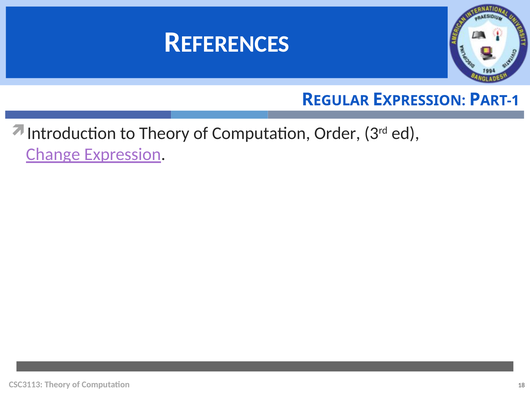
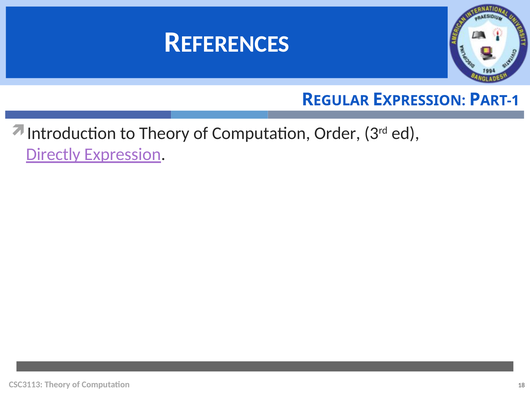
Change: Change -> Directly
